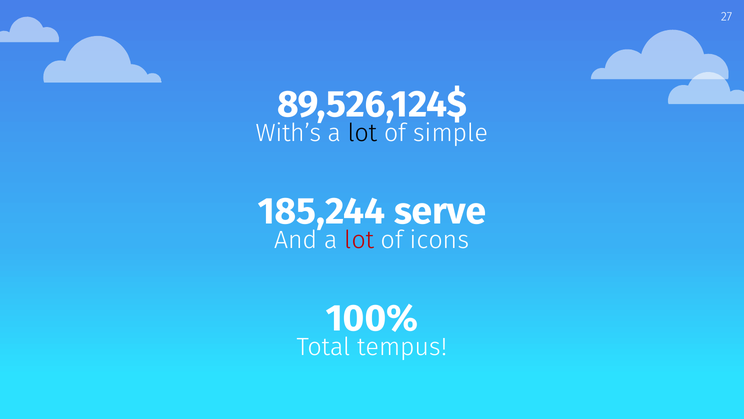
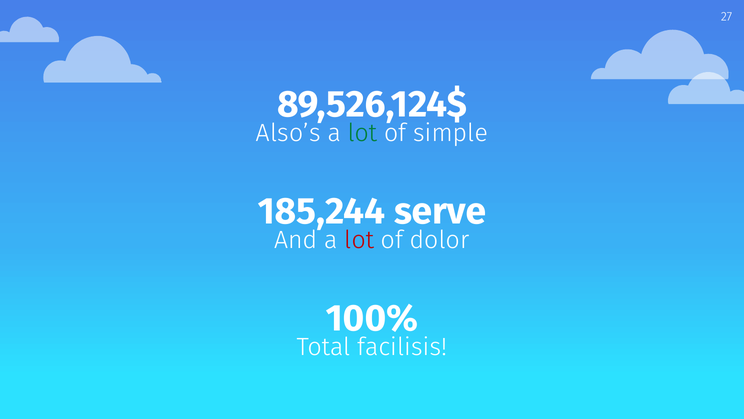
With’s: With’s -> Also’s
lot at (363, 133) colour: black -> green
icons: icons -> dolor
tempus: tempus -> facilisis
